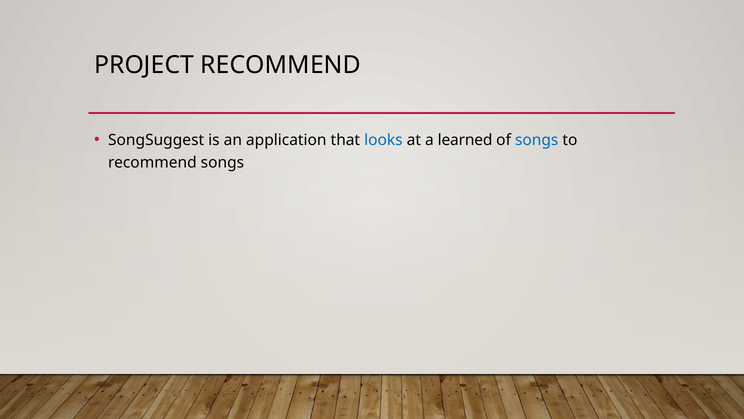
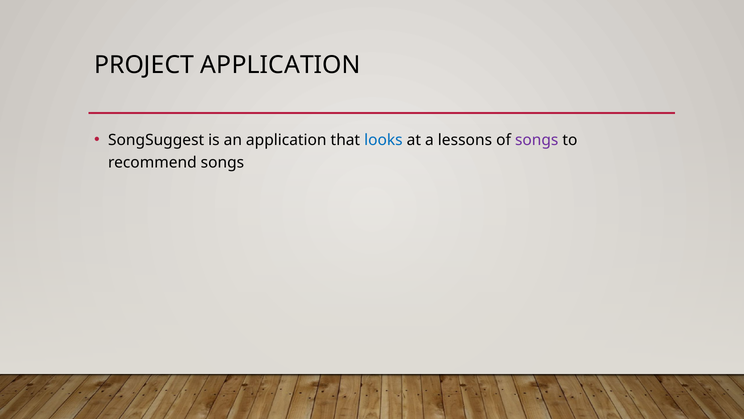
PROJECT RECOMMEND: RECOMMEND -> APPLICATION
learned: learned -> lessons
songs at (537, 140) colour: blue -> purple
